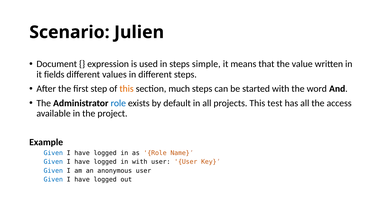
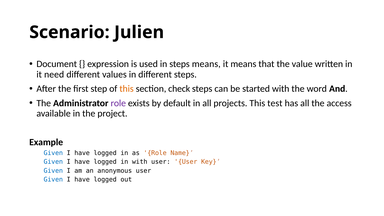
steps simple: simple -> means
fields: fields -> need
much: much -> check
role at (118, 103) colour: blue -> purple
